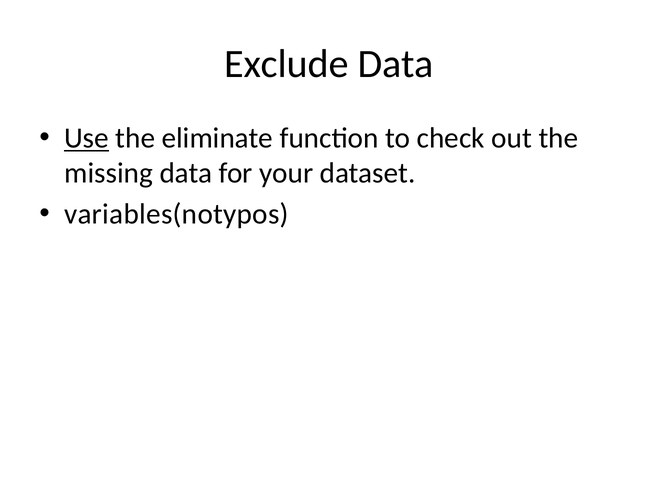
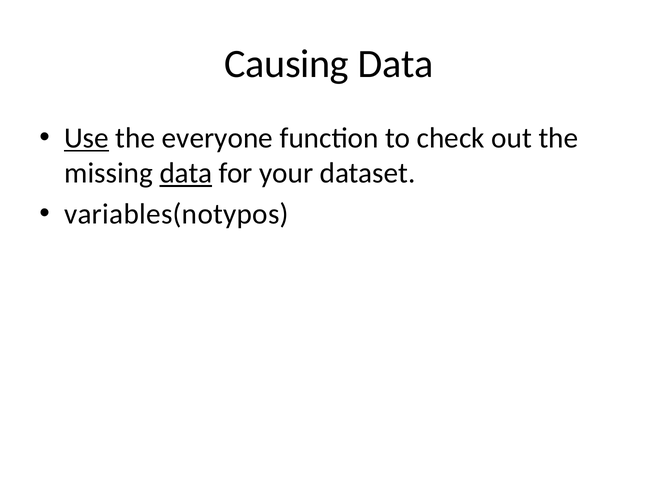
Exclude: Exclude -> Causing
eliminate: eliminate -> everyone
data at (186, 173) underline: none -> present
